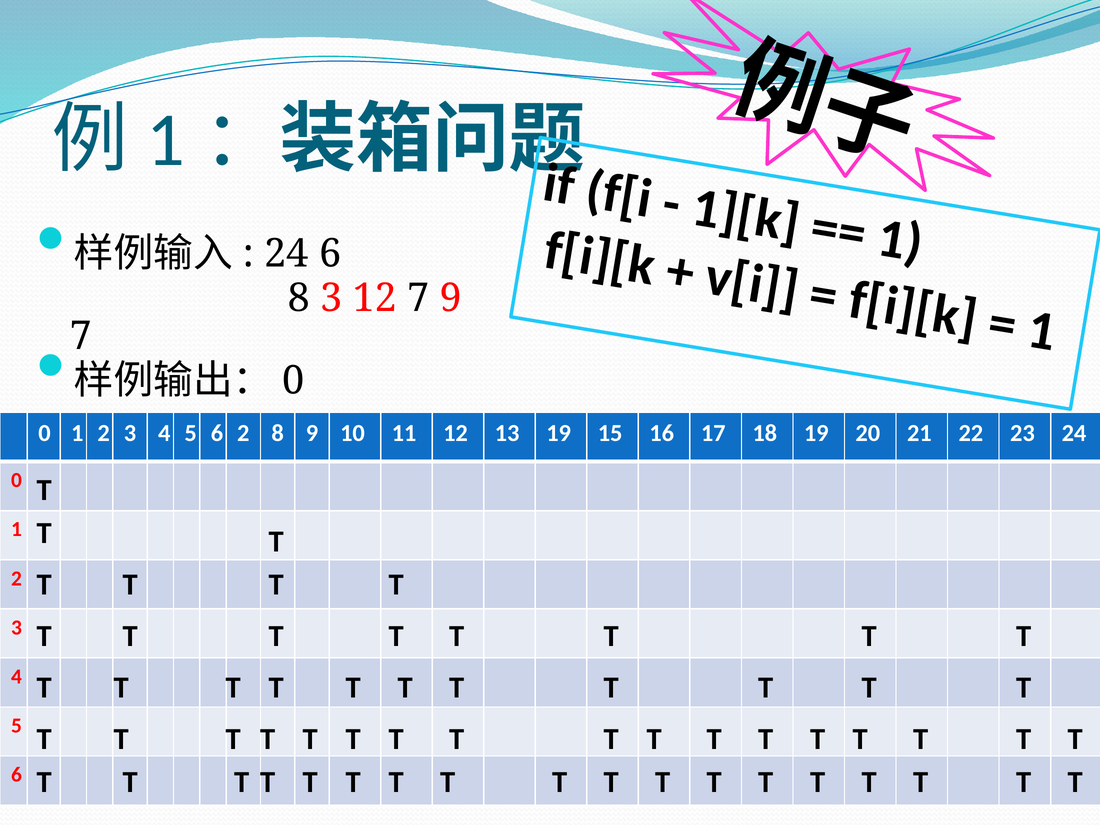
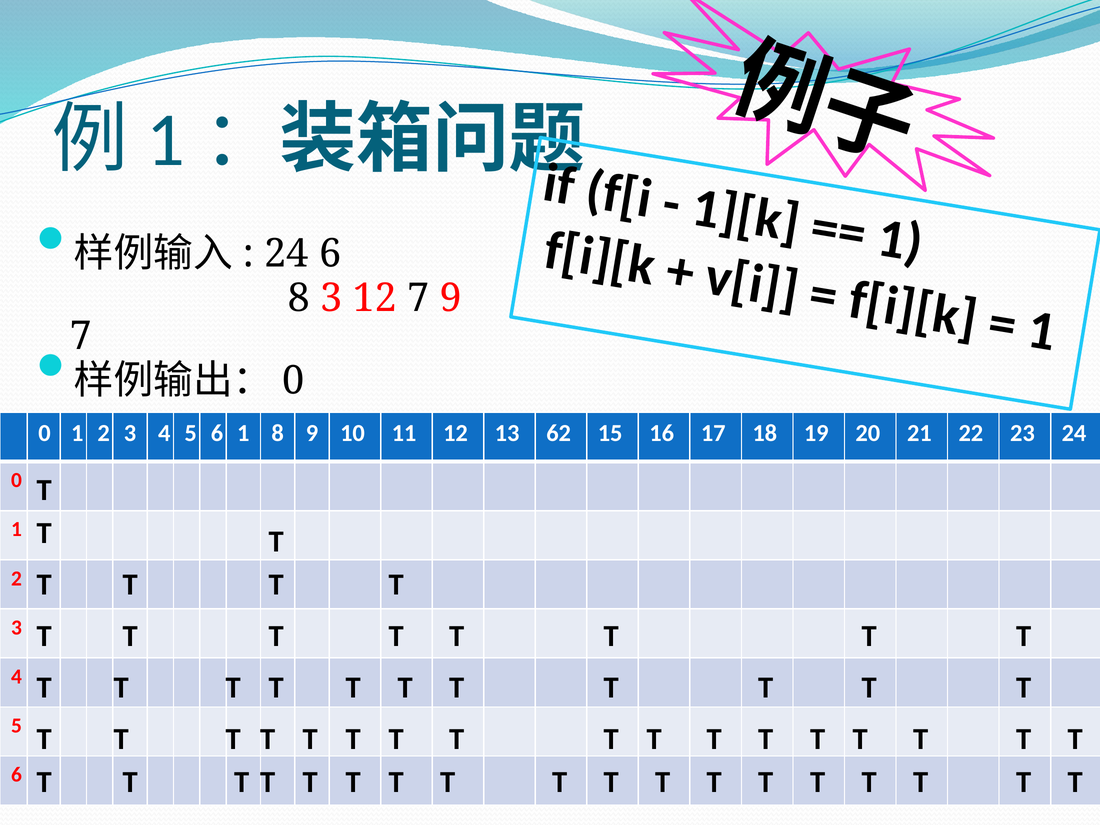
6 2: 2 -> 1
13 19: 19 -> 62
